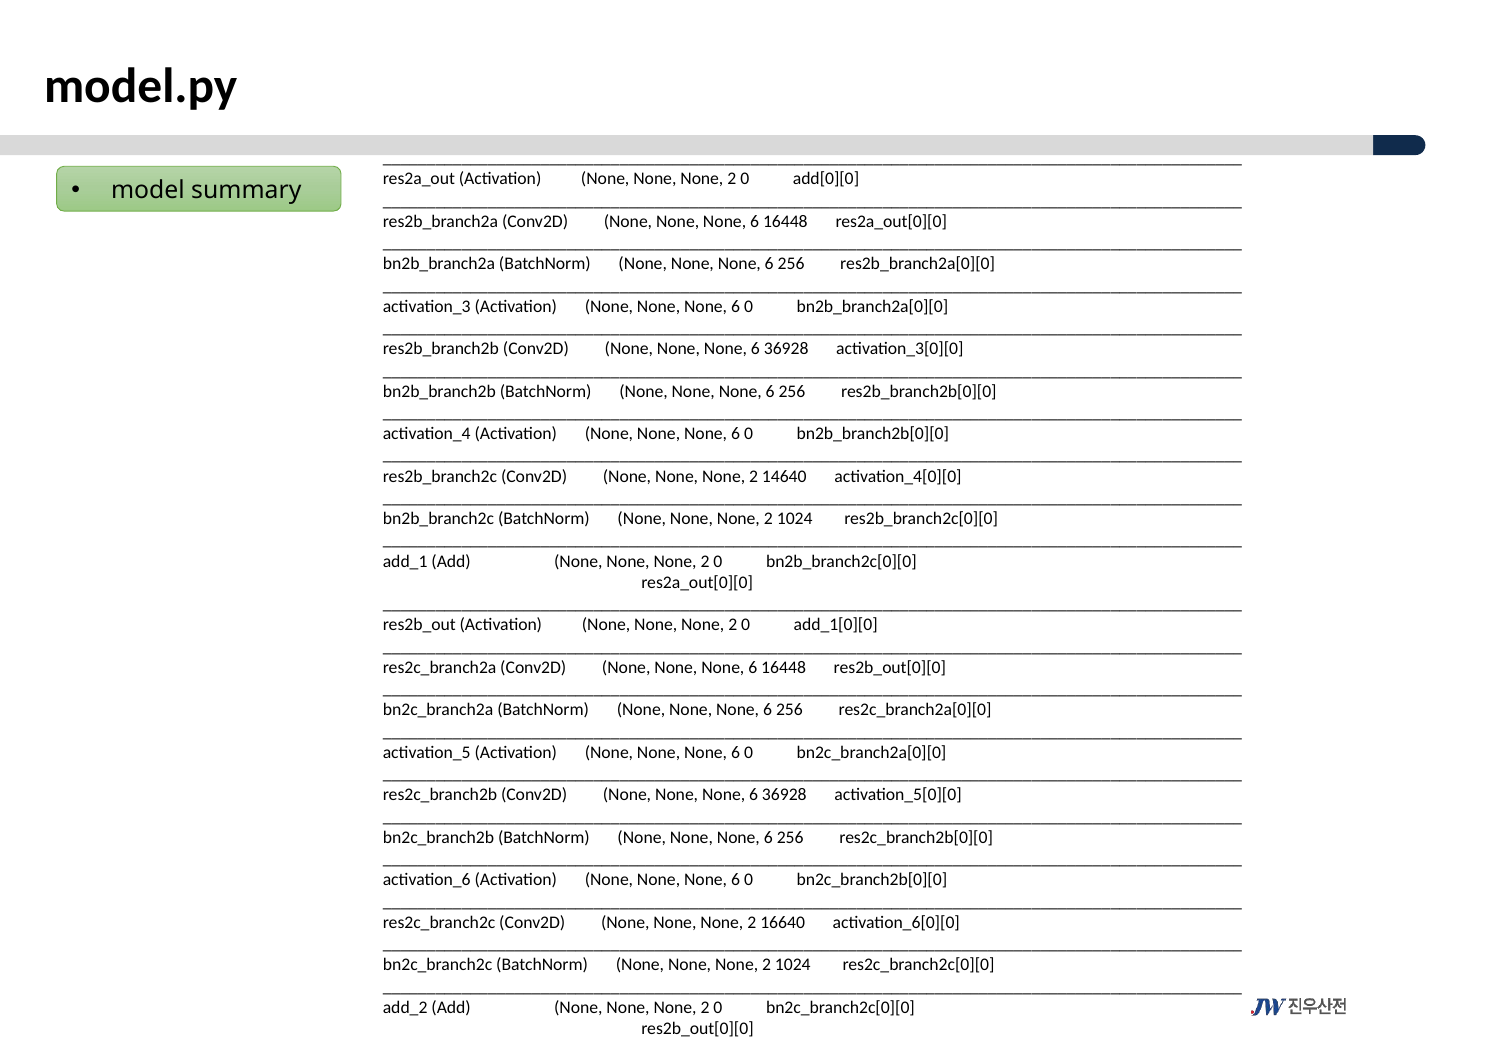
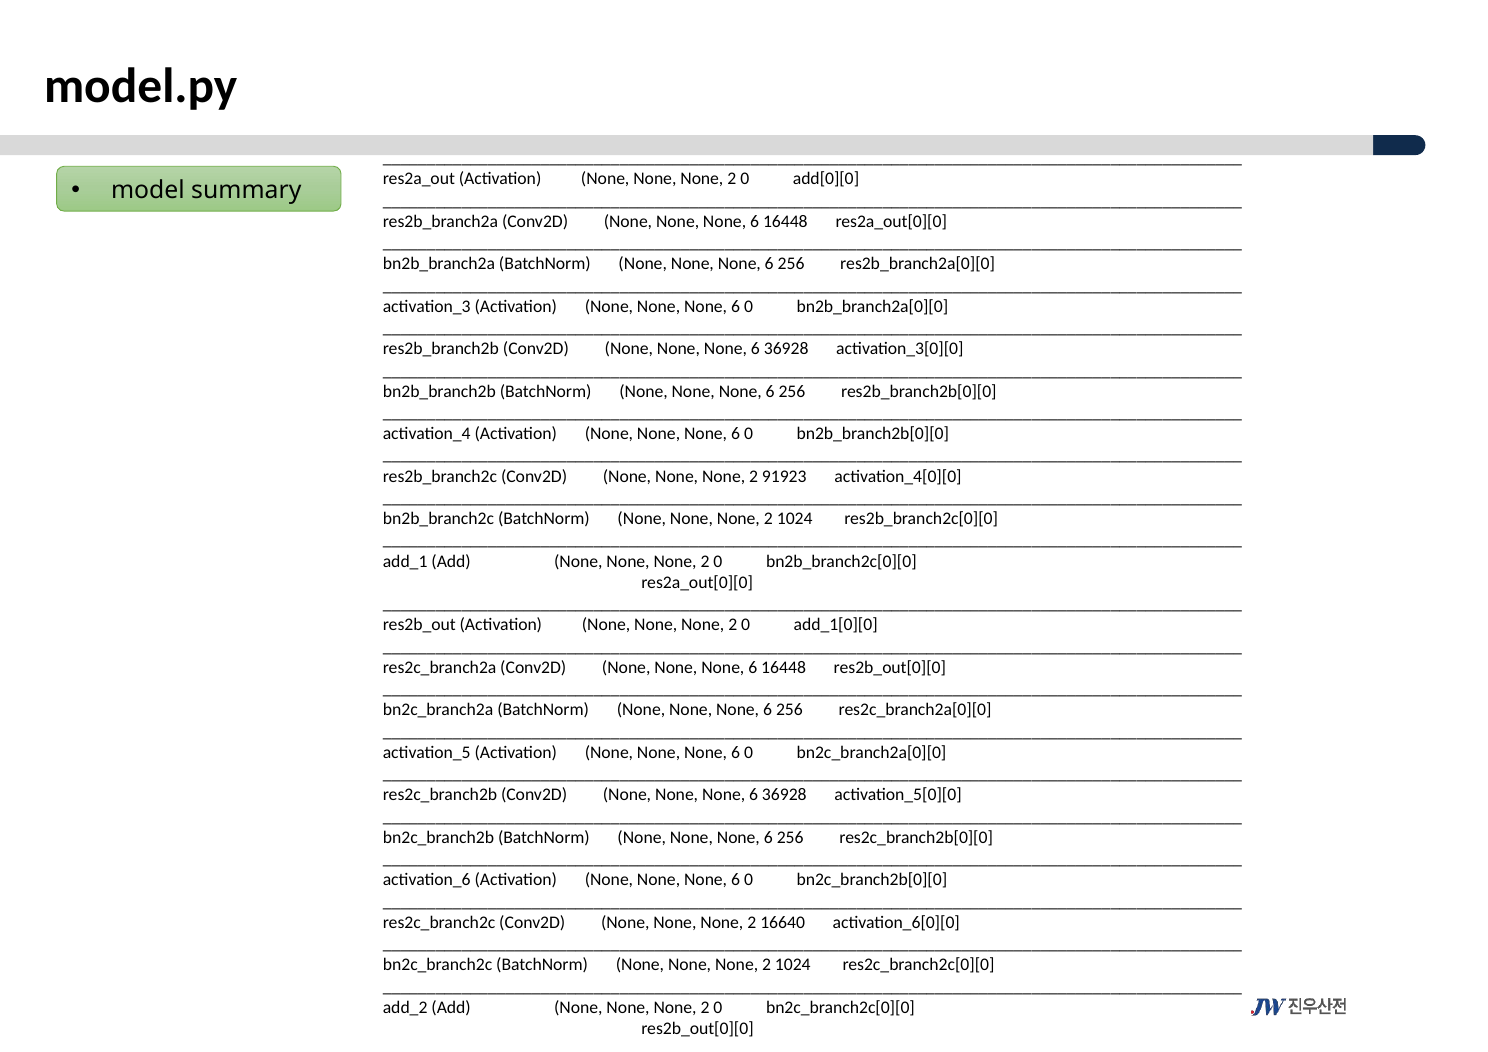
14640: 14640 -> 91923
